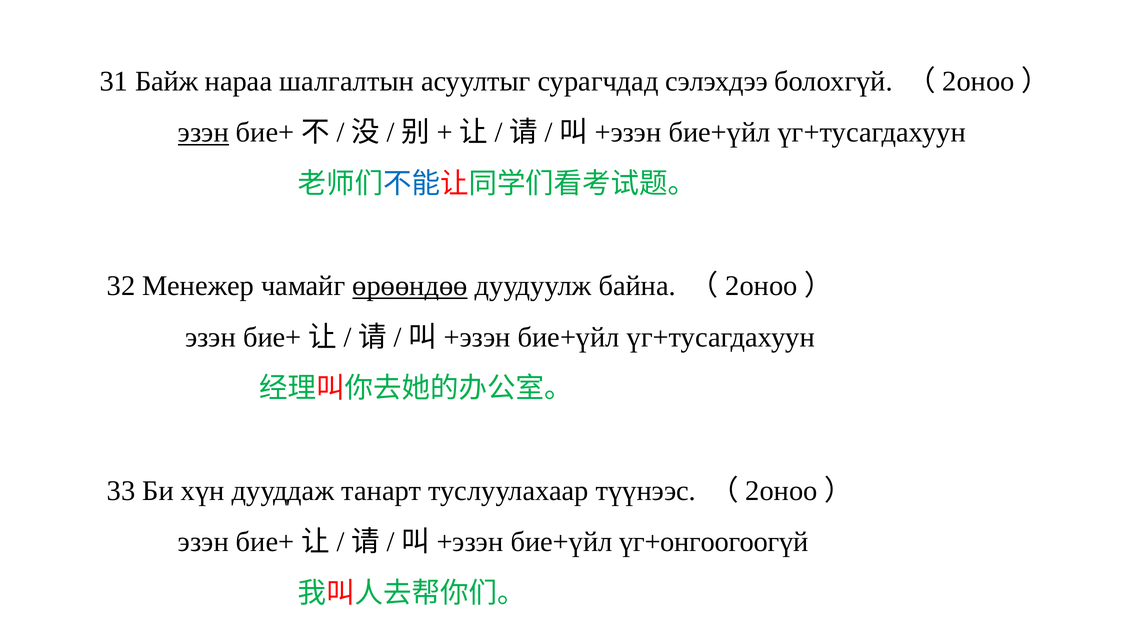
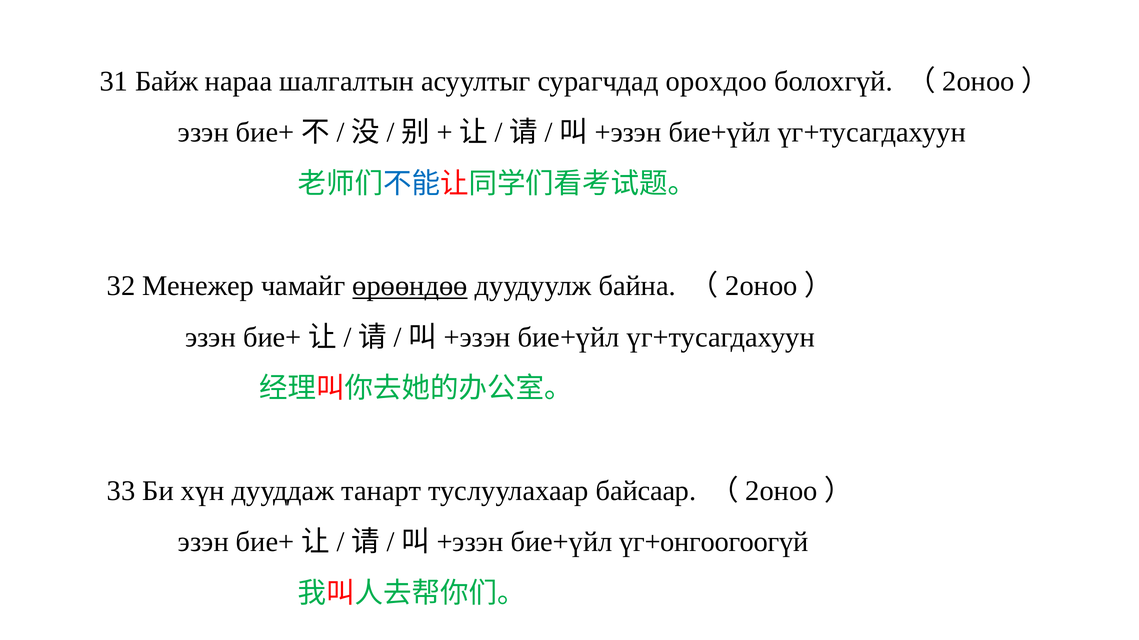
сэлэхдээ: сэлэхдээ -> орохдоо
эзэн at (203, 133) underline: present -> none
түүнээс: түүнээс -> байсаар
